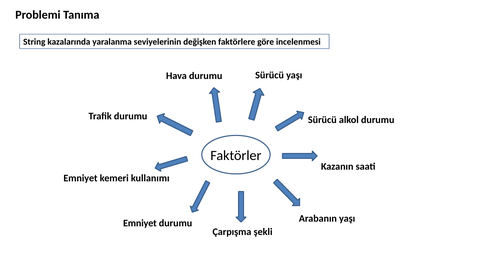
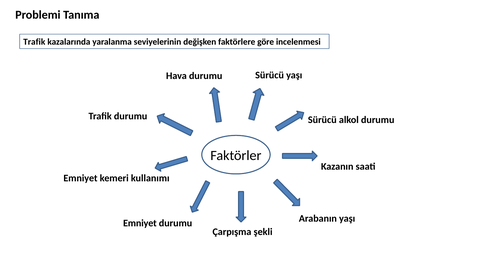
String at (34, 42): String -> Trafik
